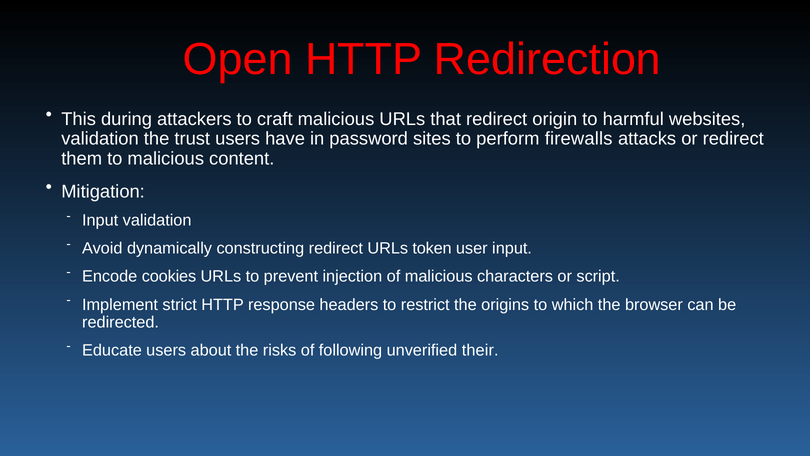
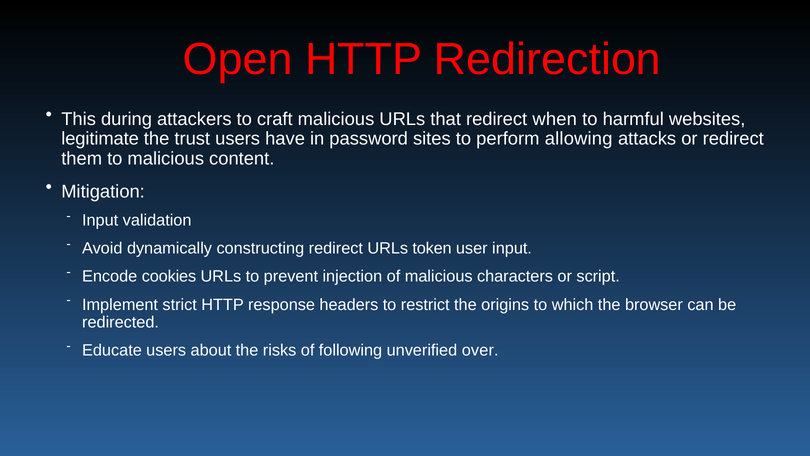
origin: origin -> when
validation at (100, 139): validation -> legitimate
firewalls: firewalls -> allowing
their: their -> over
